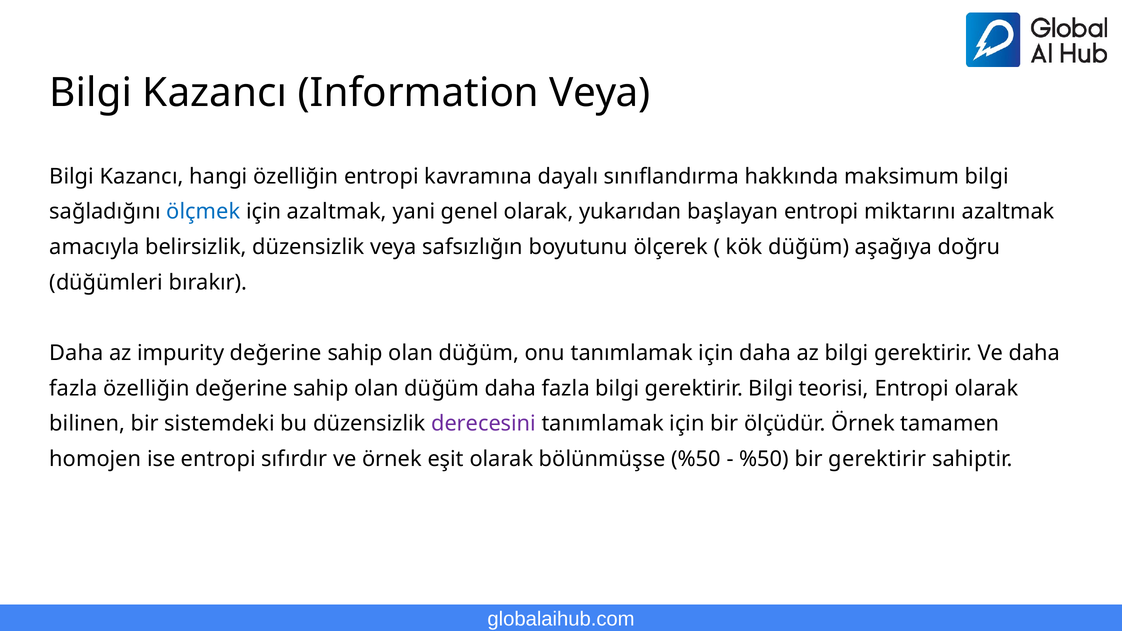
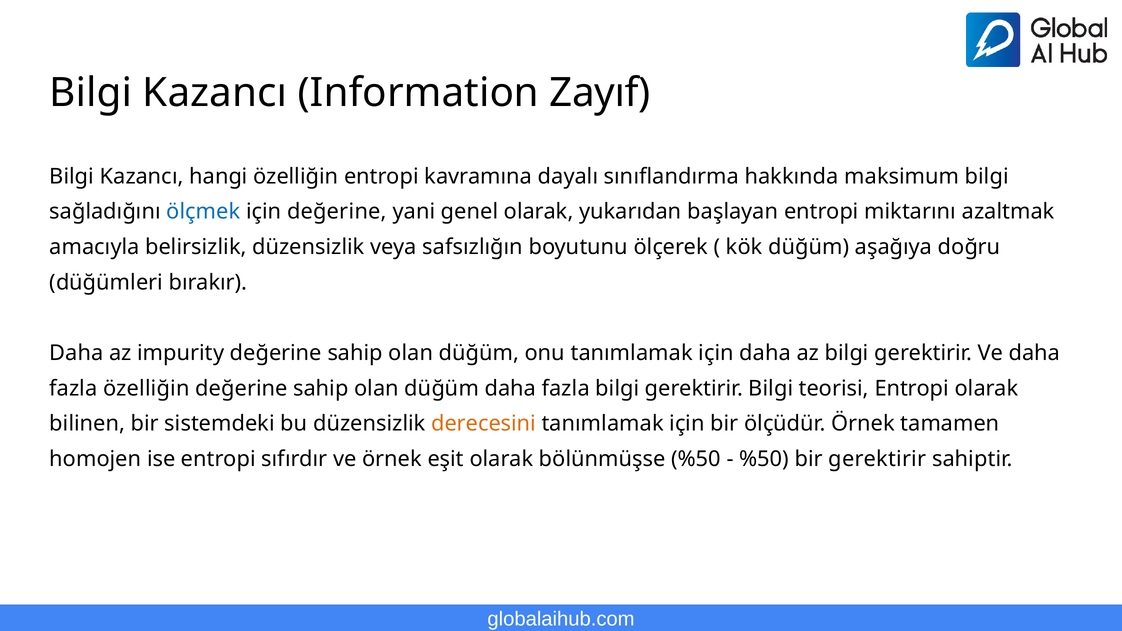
Information Veya: Veya -> Zayıf
için azaltmak: azaltmak -> değerine
derecesini colour: purple -> orange
